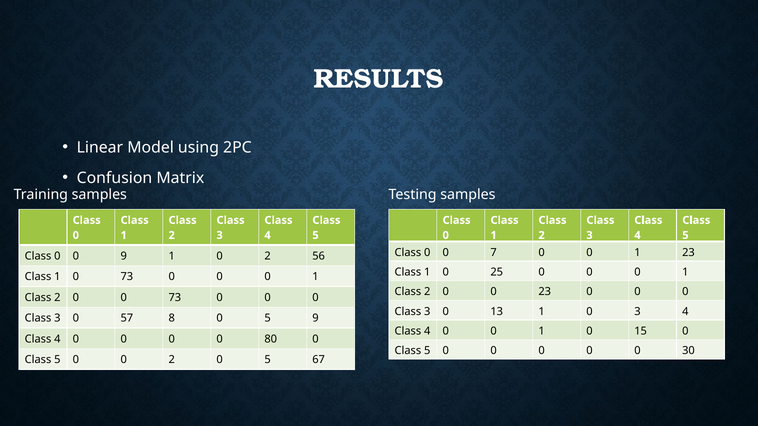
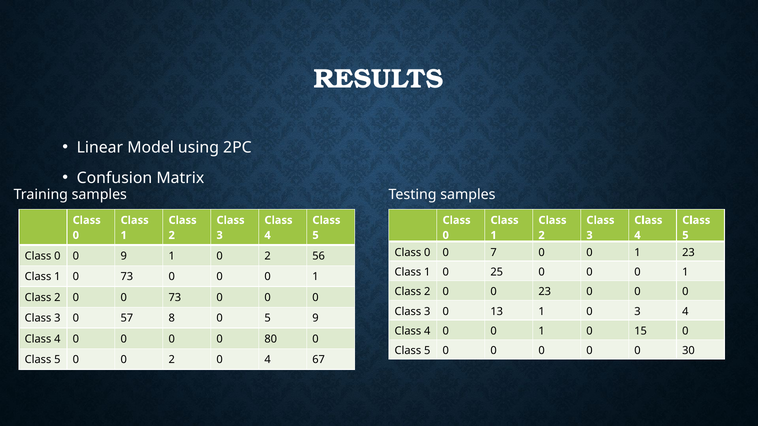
2 0 5: 5 -> 4
